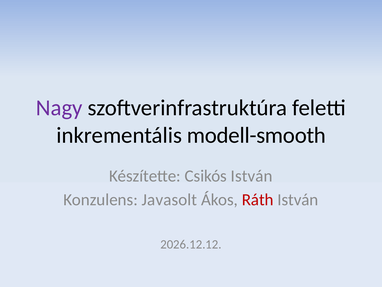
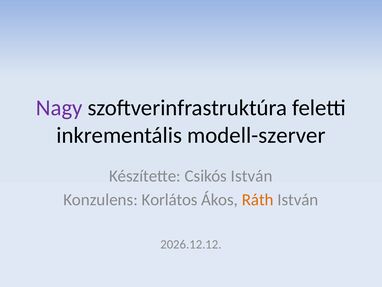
modell-smooth: modell-smooth -> modell-szerver
Javasolt: Javasolt -> Korlátos
Ráth colour: red -> orange
